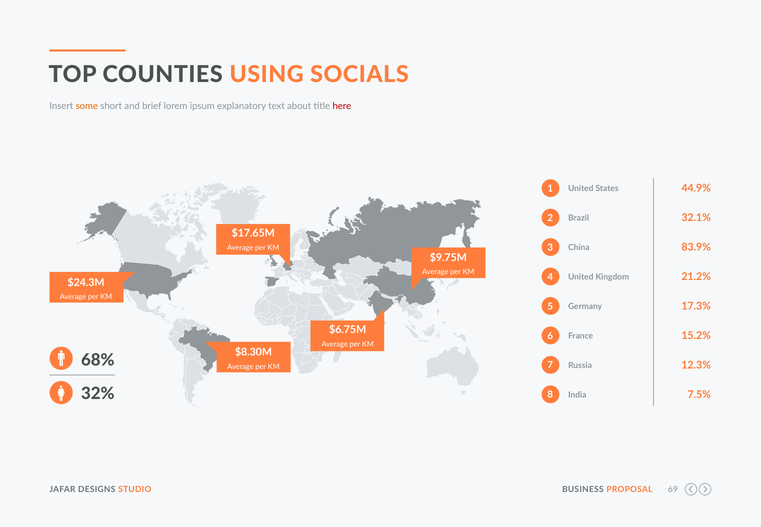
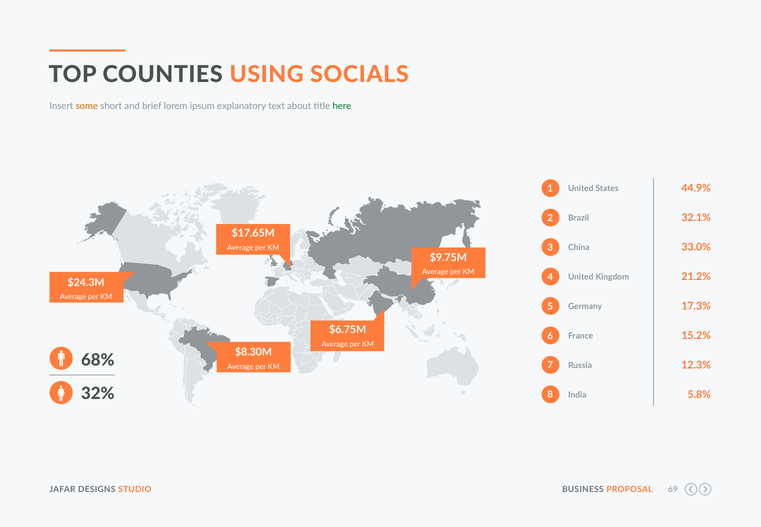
here colour: red -> green
83.9%: 83.9% -> 33.0%
7.5%: 7.5% -> 5.8%
